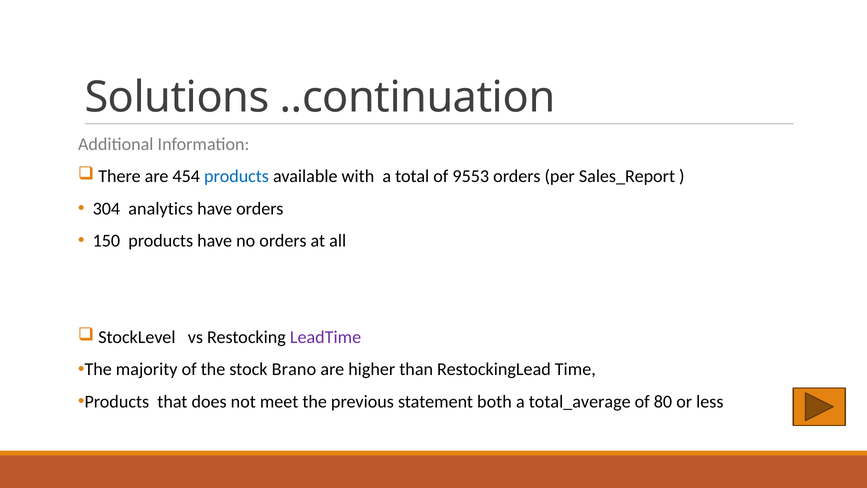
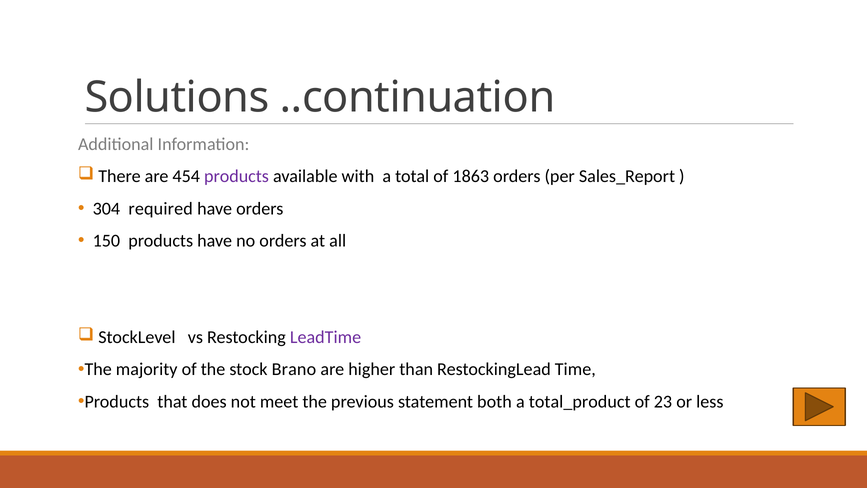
products at (236, 176) colour: blue -> purple
9553: 9553 -> 1863
analytics: analytics -> required
total_average: total_average -> total_product
80: 80 -> 23
